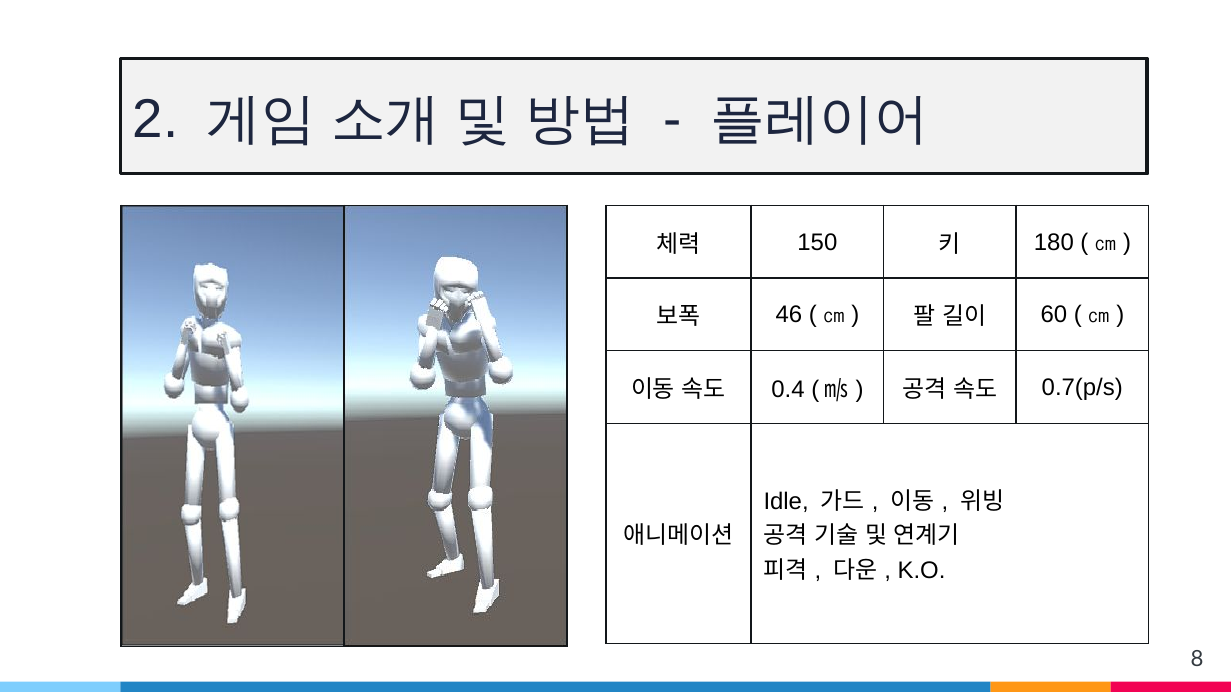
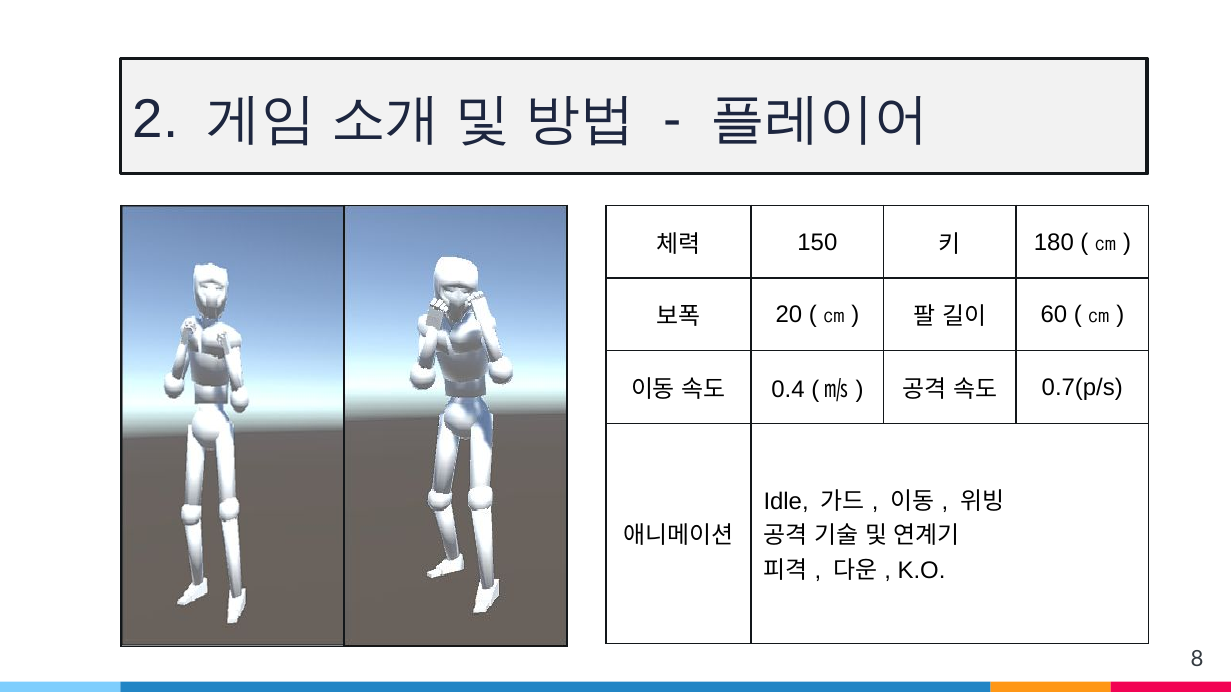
46: 46 -> 20
